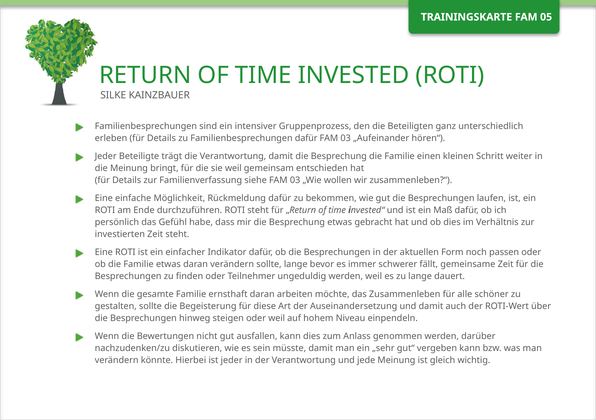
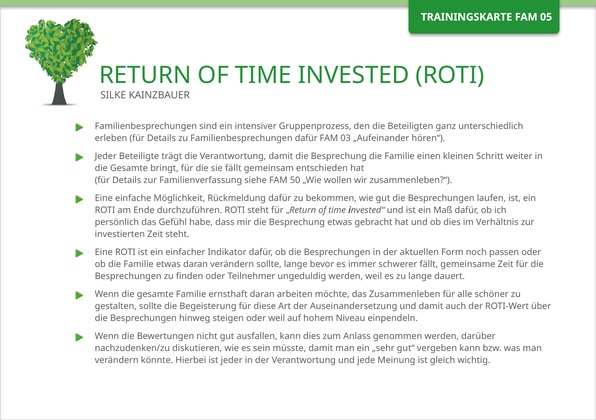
Meinung at (129, 168): Meinung -> Gesamte
sie weil: weil -> fällt
siehe FAM 03: 03 -> 50
